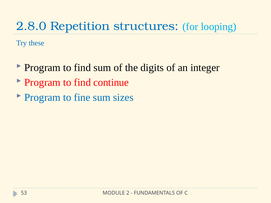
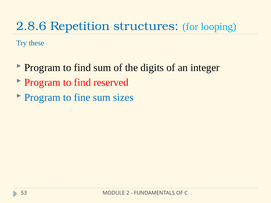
2.8.0: 2.8.0 -> 2.8.6
continue: continue -> reserved
